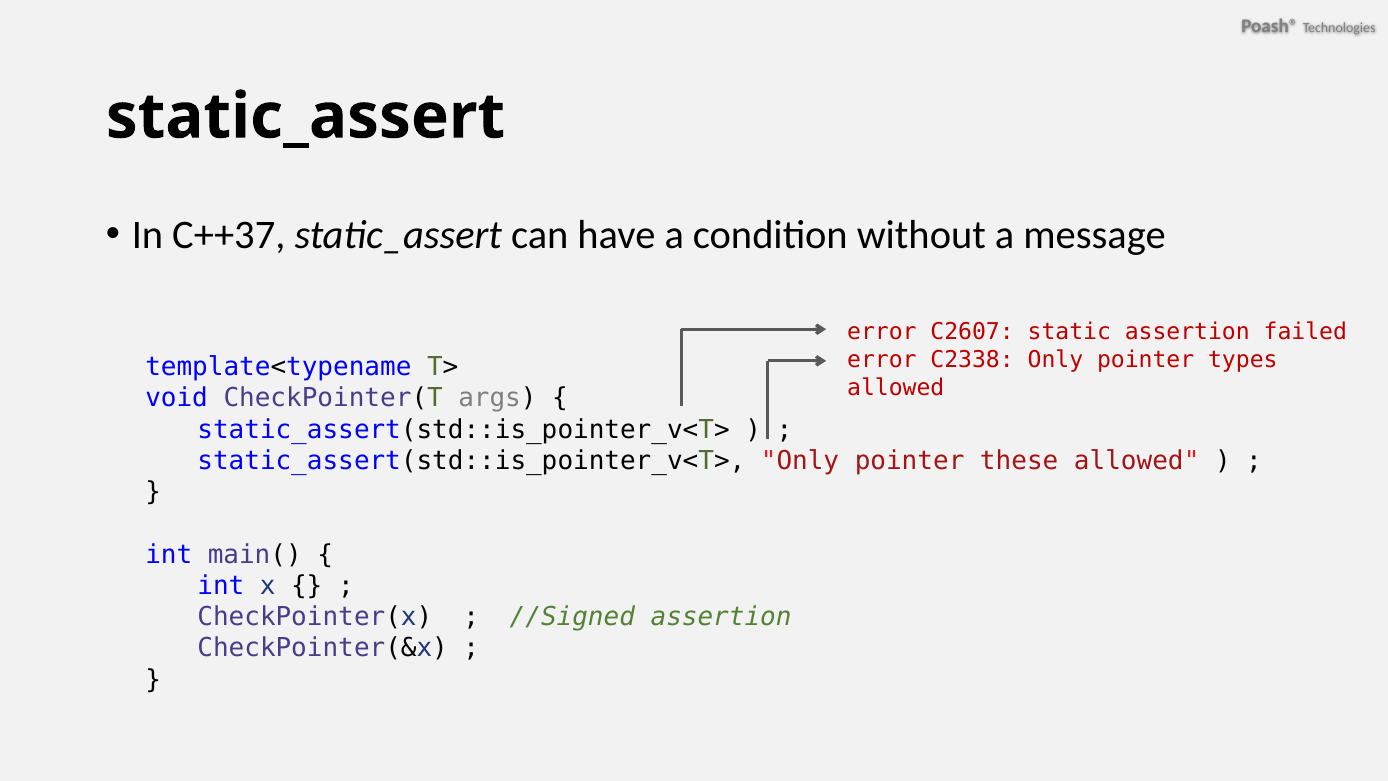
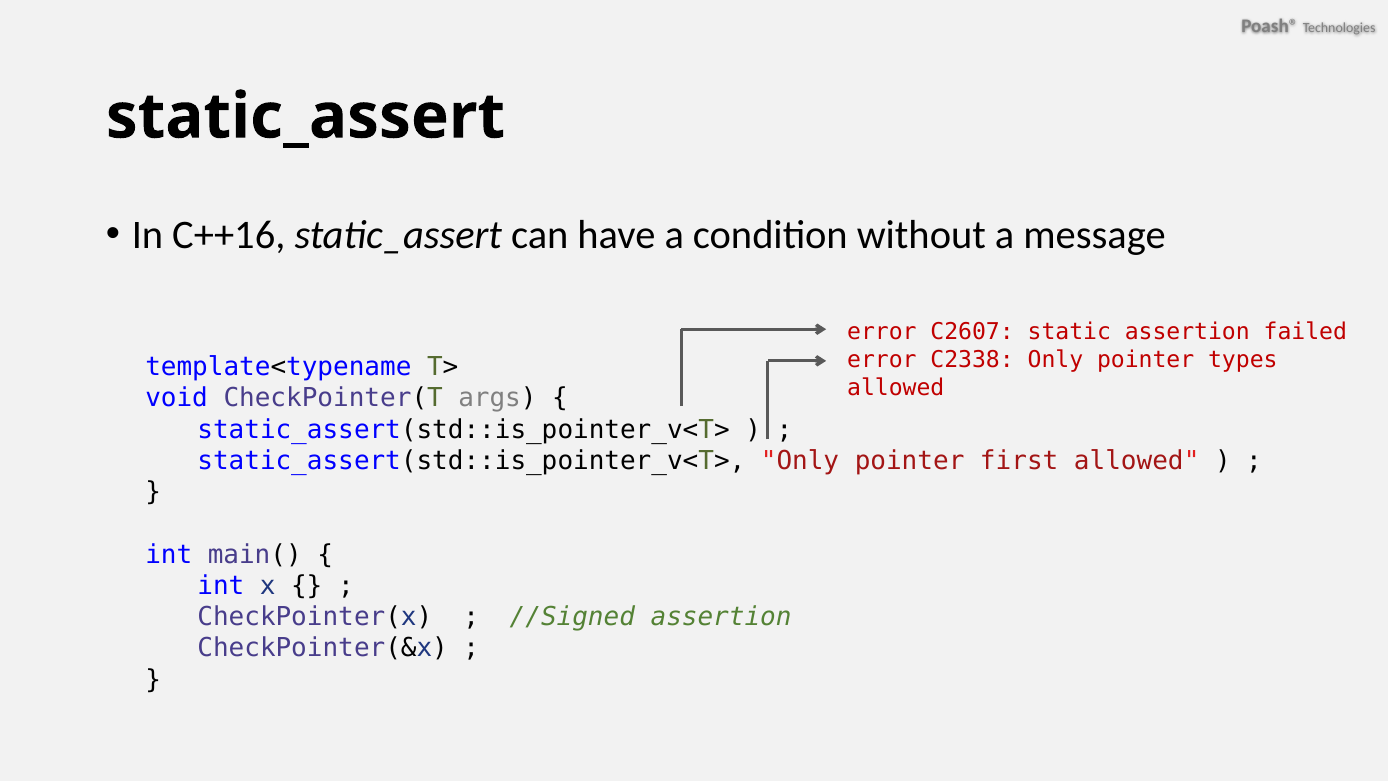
C++37: C++37 -> C++16
these: these -> first
